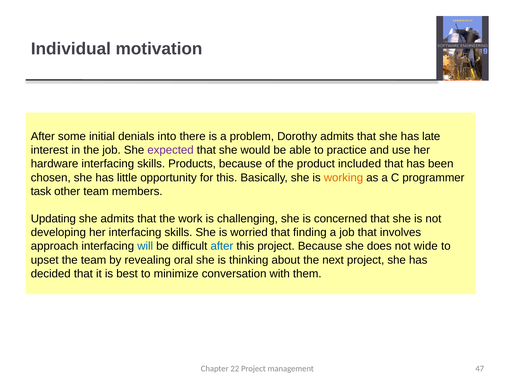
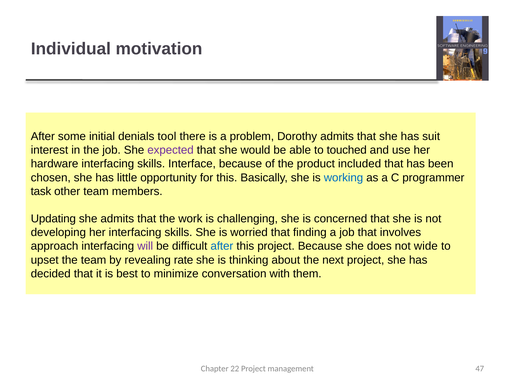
into: into -> tool
late: late -> suit
practice: practice -> touched
Products: Products -> Interface
working colour: orange -> blue
will colour: blue -> purple
oral: oral -> rate
